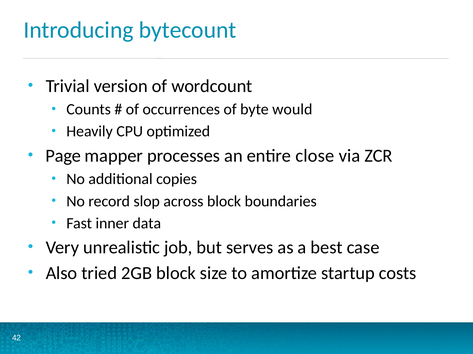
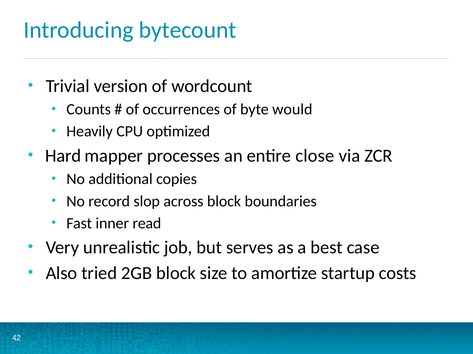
Page: Page -> Hard
data: data -> read
